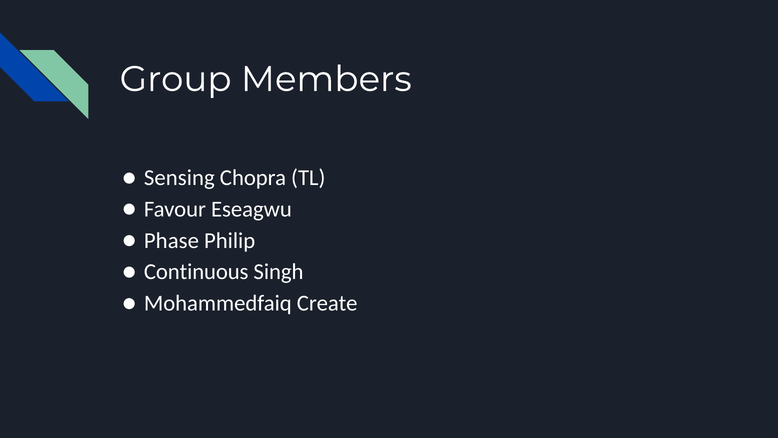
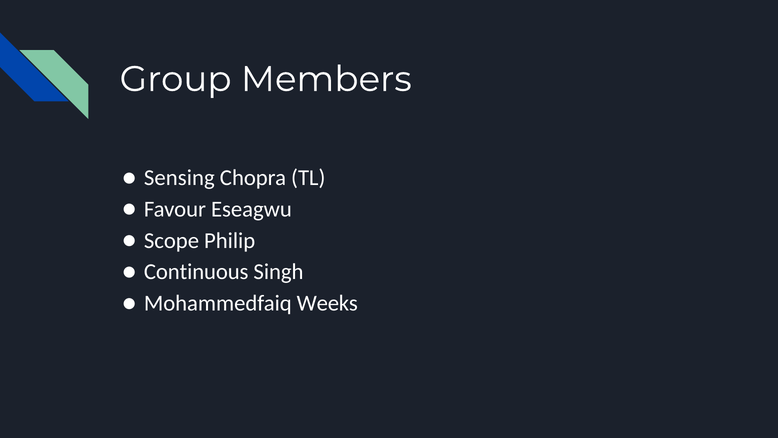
Phase: Phase -> Scope
Create: Create -> Weeks
